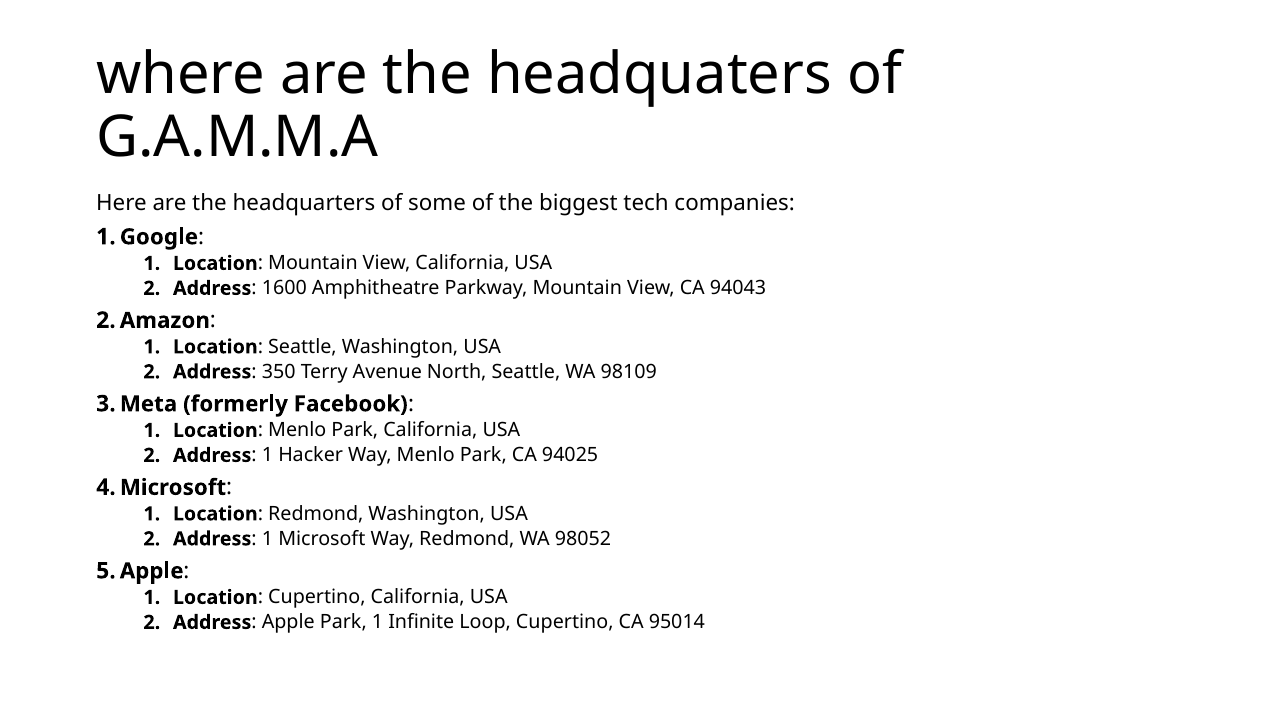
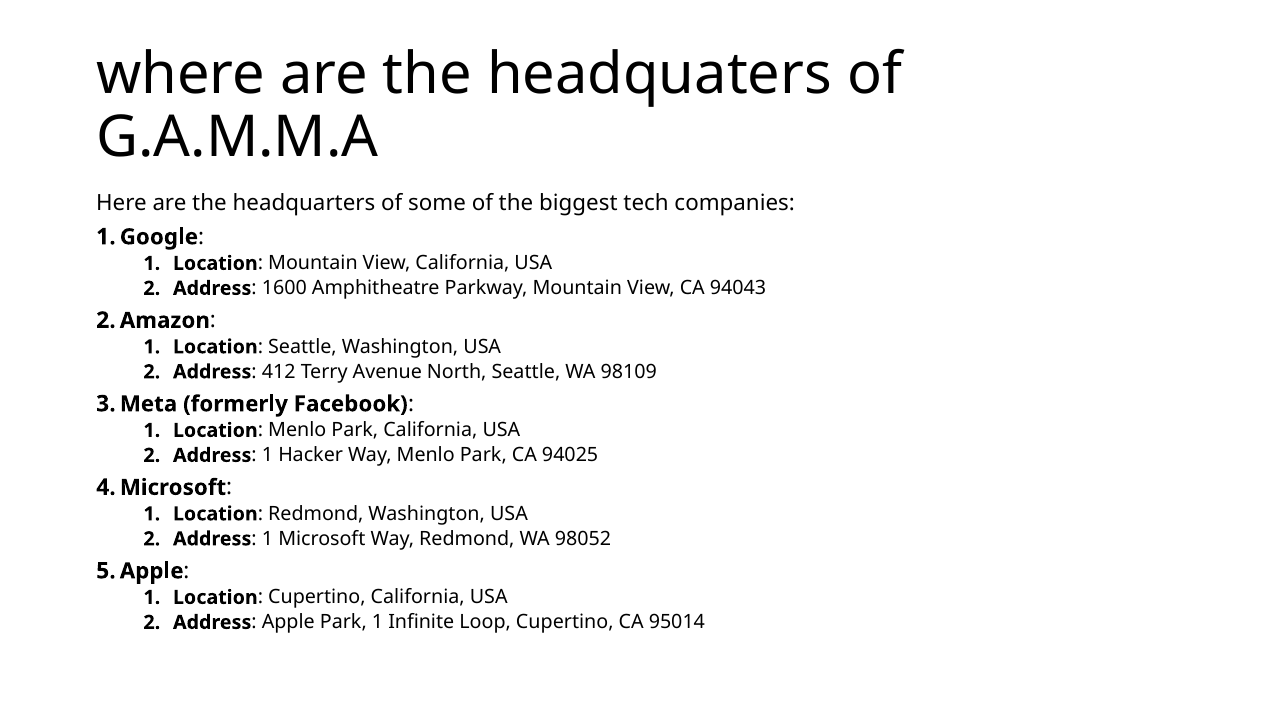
350: 350 -> 412
